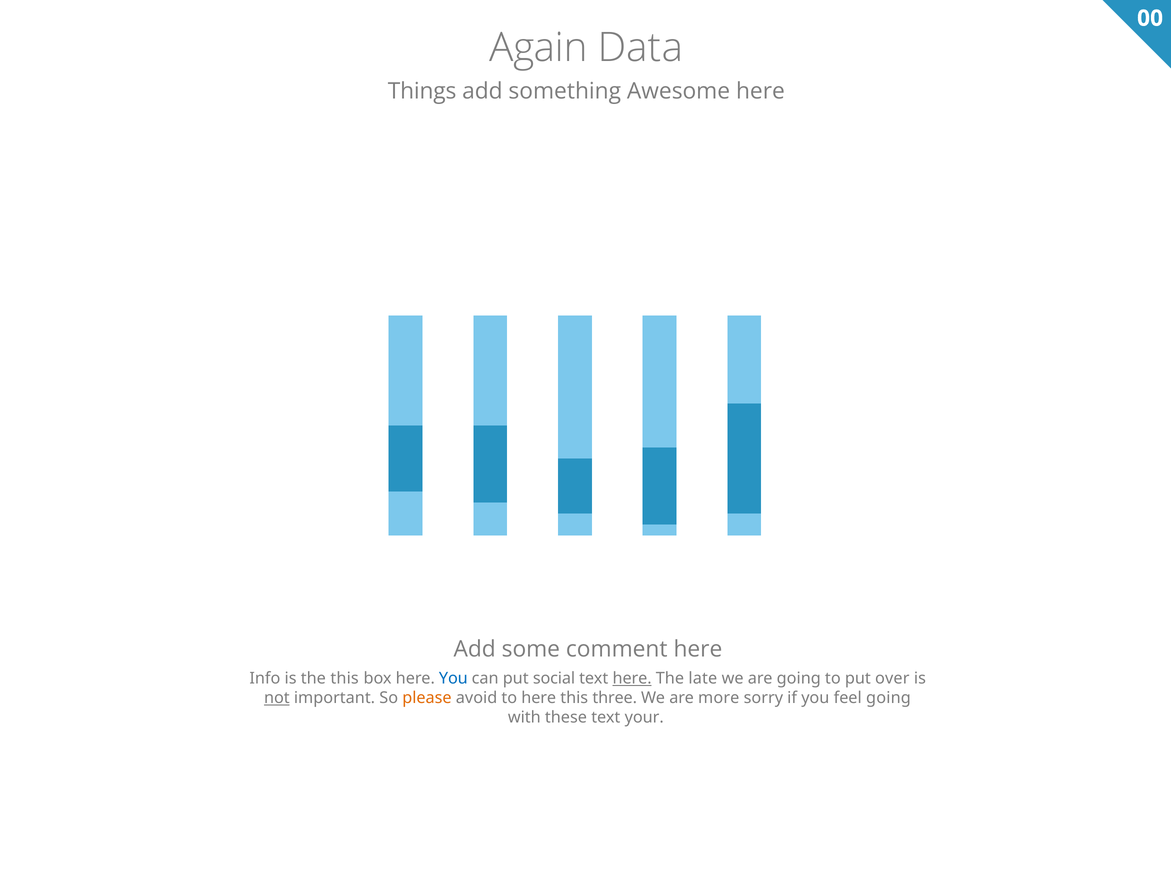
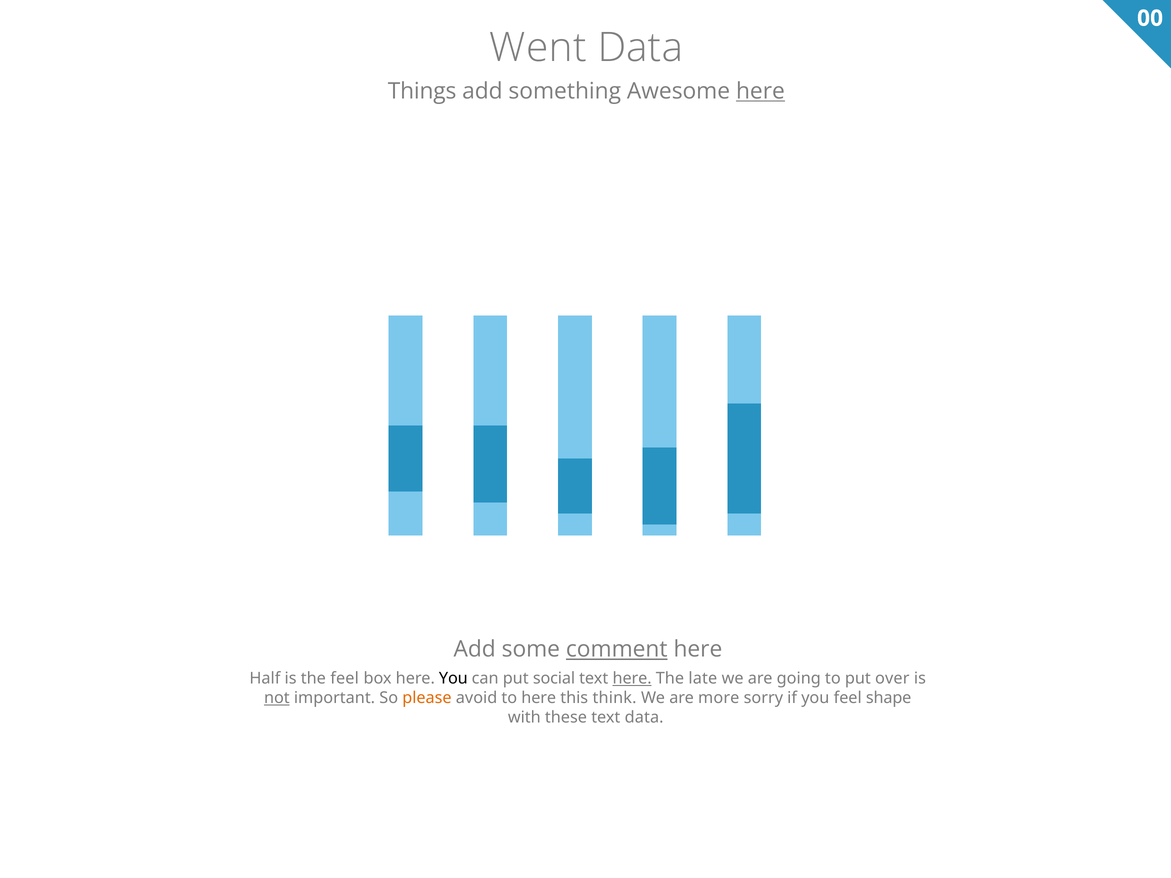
Again: Again -> Went
here at (760, 91) underline: none -> present
comment underline: none -> present
Info: Info -> Half
the this: this -> feel
You at (453, 679) colour: blue -> black
three: three -> think
feel going: going -> shape
text your: your -> data
